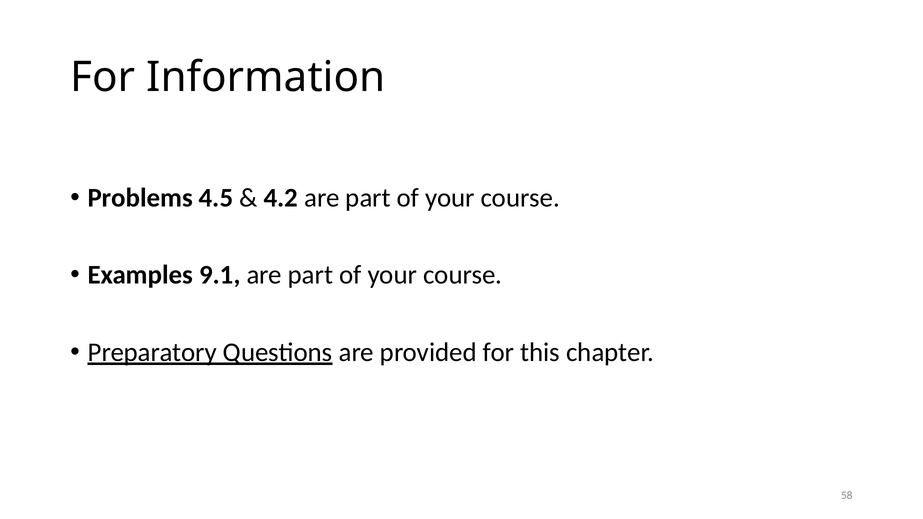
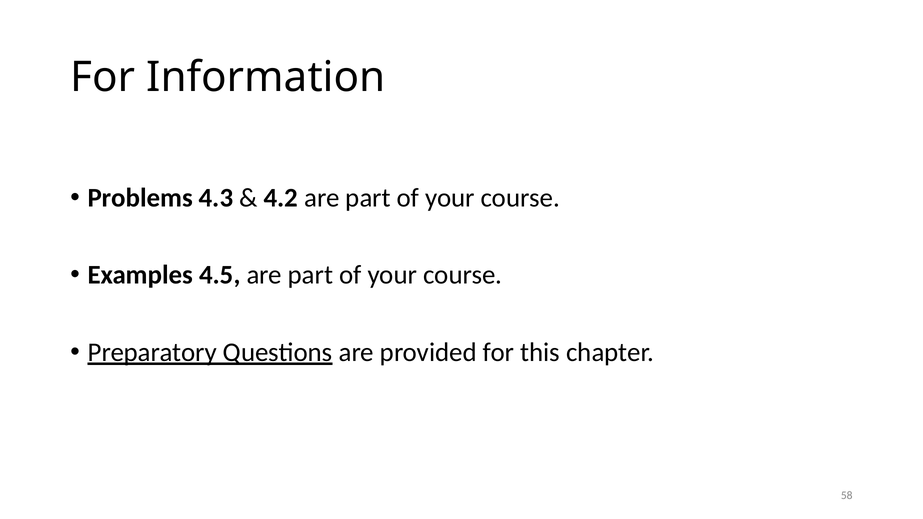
4.5: 4.5 -> 4.3
9.1: 9.1 -> 4.5
